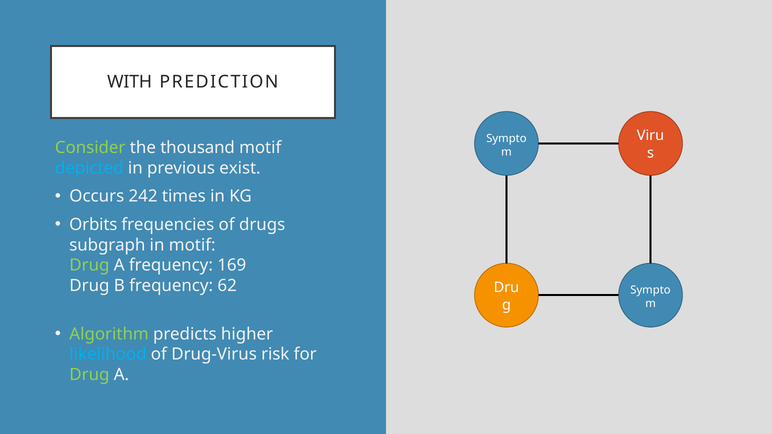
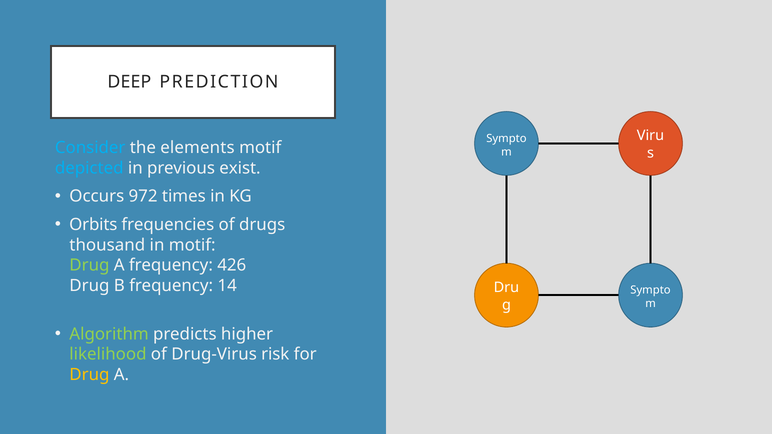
WITH: WITH -> DEEP
Consider colour: light green -> light blue
thousand: thousand -> elements
242: 242 -> 972
subgraph: subgraph -> thousand
169: 169 -> 426
62: 62 -> 14
likelihood colour: light blue -> light green
Drug at (89, 375) colour: light green -> yellow
